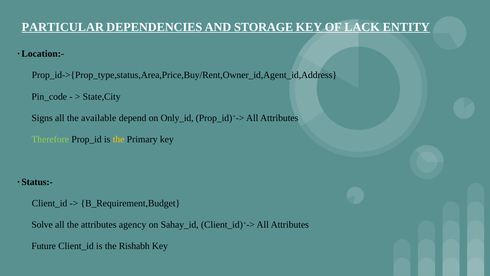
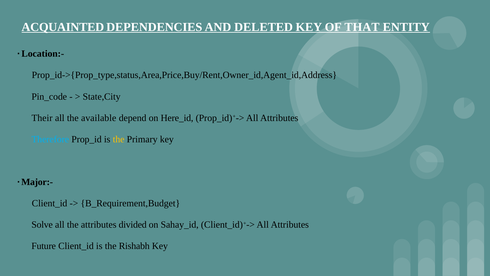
PARTICULAR: PARTICULAR -> ACQUAINTED
STORAGE: STORAGE -> DELETED
LACK: LACK -> THAT
Signs: Signs -> Their
Only_id: Only_id -> Here_id
Therefore colour: light green -> light blue
Status:-: Status:- -> Major:-
agency: agency -> divided
